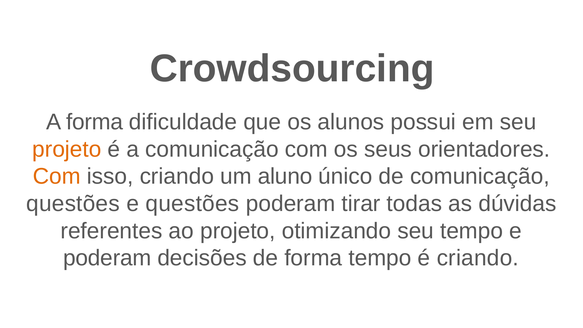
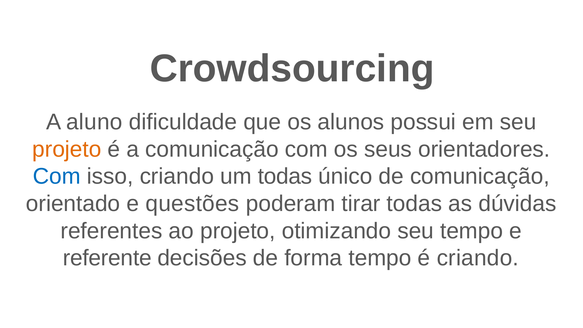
A forma: forma -> aluno
Com at (57, 176) colour: orange -> blue
um aluno: aluno -> todas
questões at (73, 204): questões -> orientado
poderam at (107, 258): poderam -> referente
